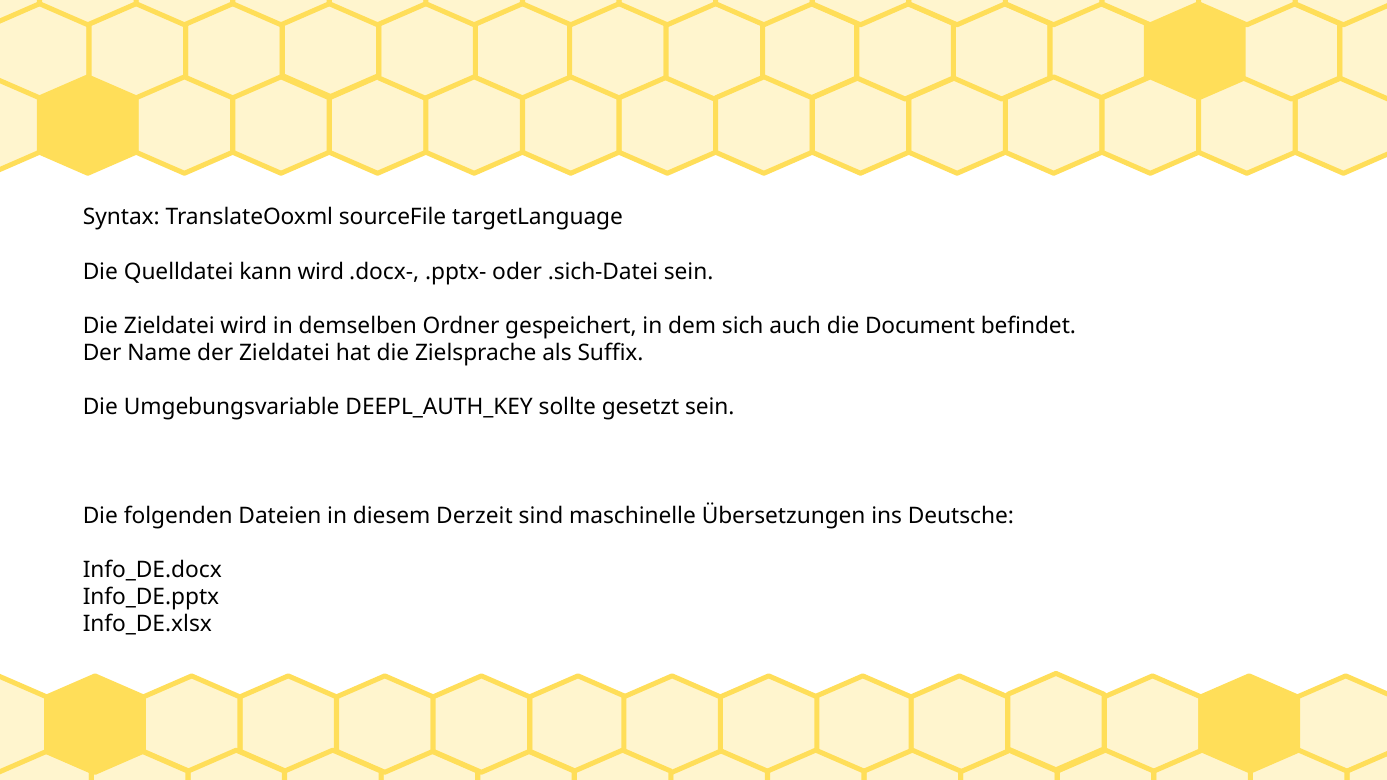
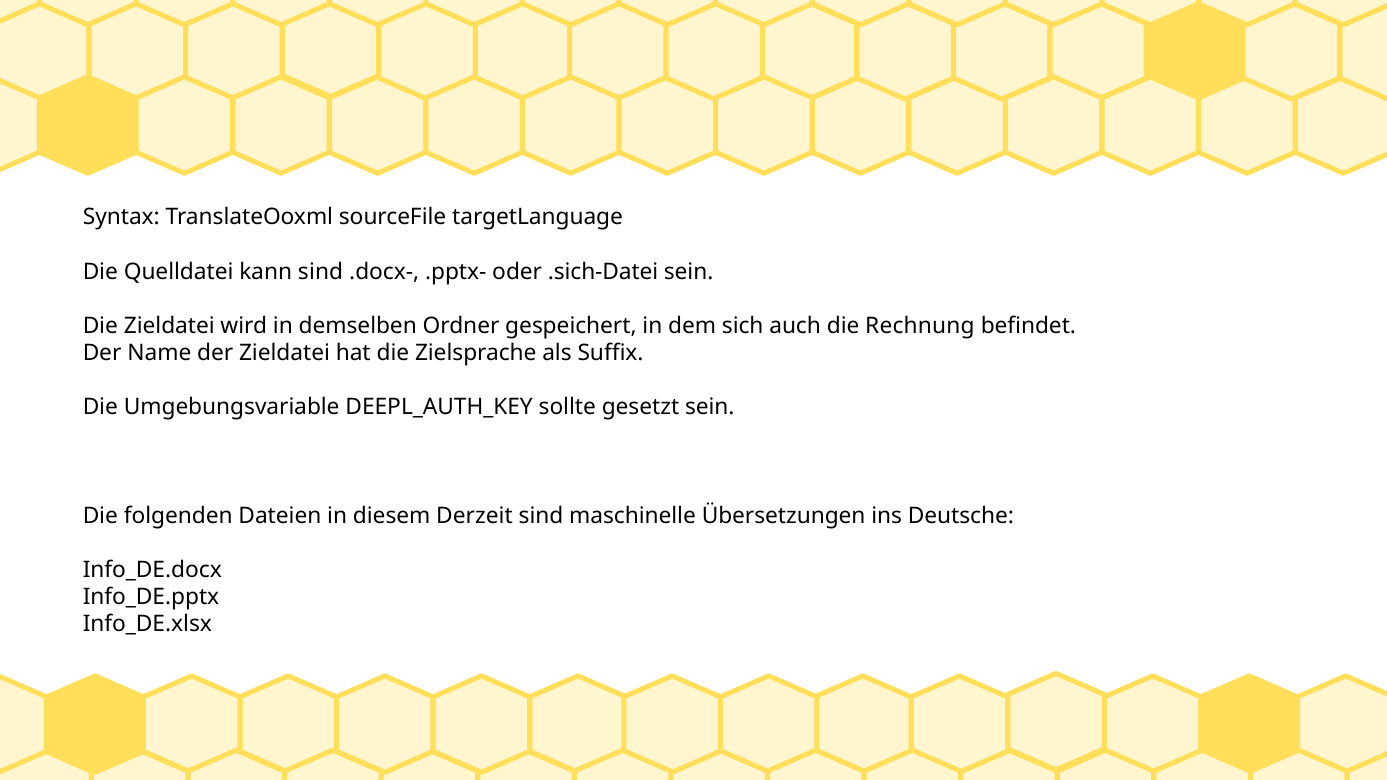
kann wird: wird -> sind
Document: Document -> Rechnung
